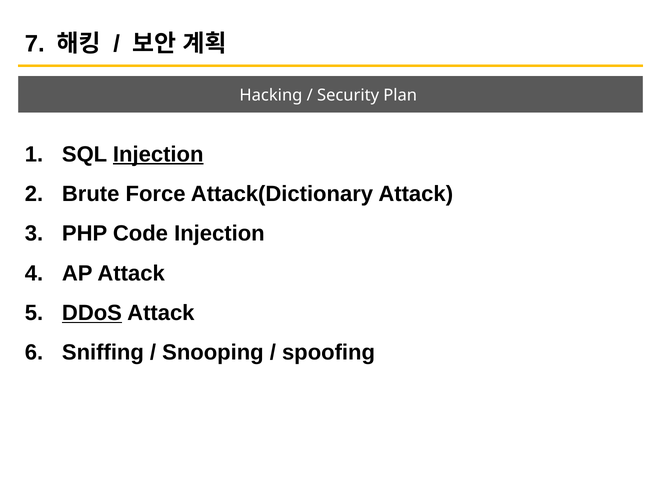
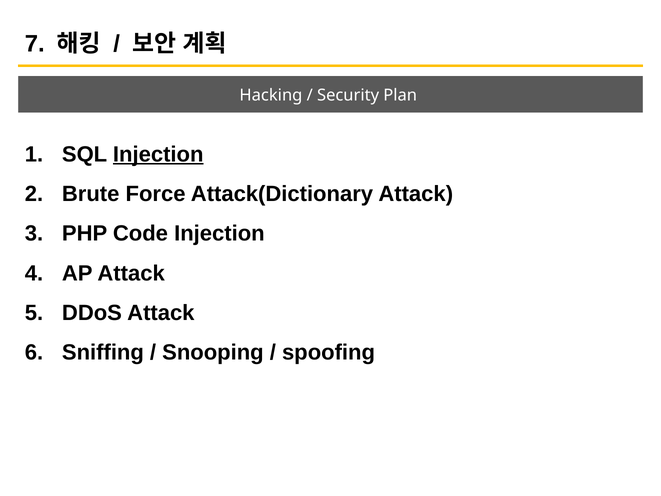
DDoS underline: present -> none
